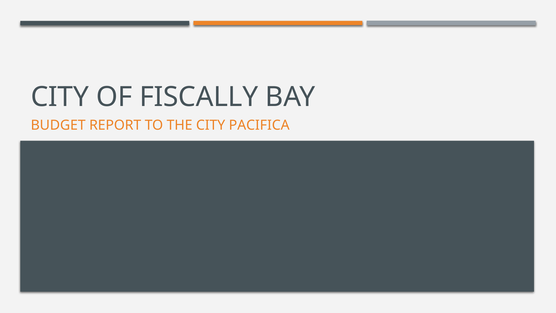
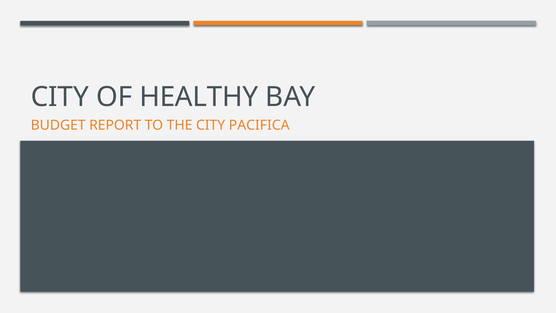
FISCALLY: FISCALLY -> HEALTHY
